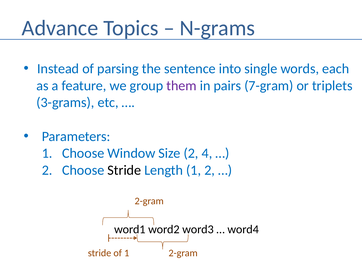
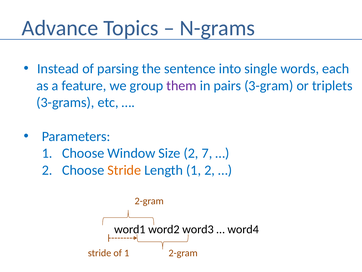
7-gram: 7-gram -> 3-gram
4: 4 -> 7
Stride at (124, 170) colour: black -> orange
